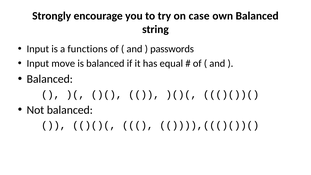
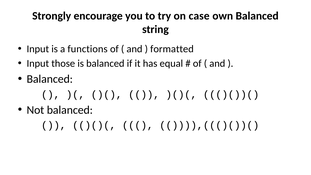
passwords: passwords -> formatted
move: move -> those
